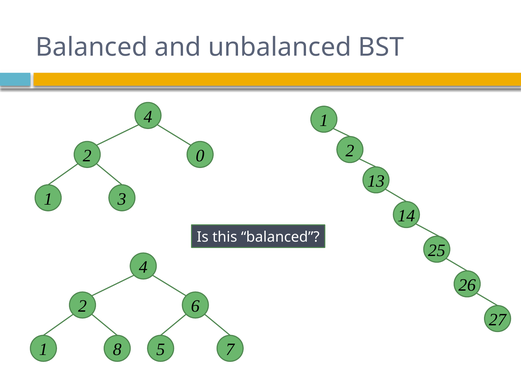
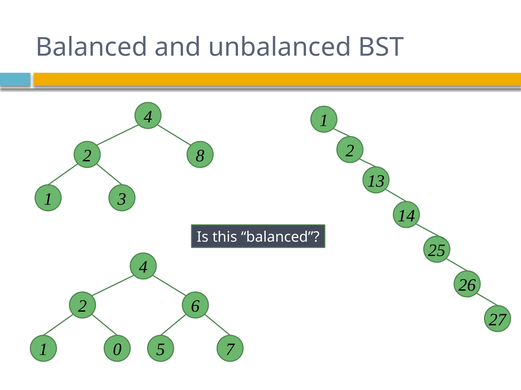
0: 0 -> 8
8: 8 -> 0
